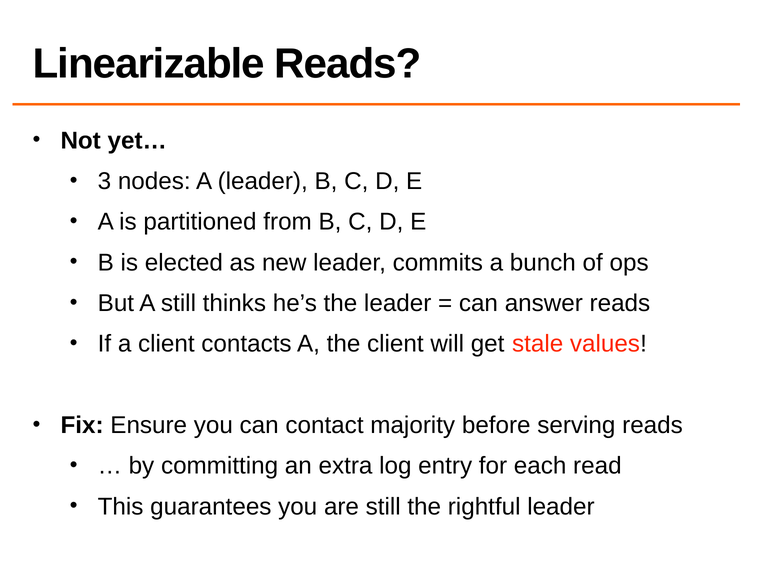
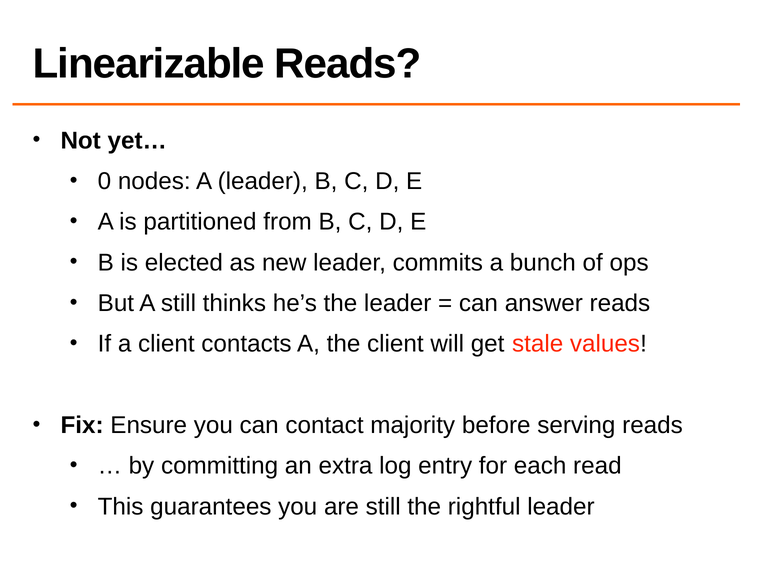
3: 3 -> 0
